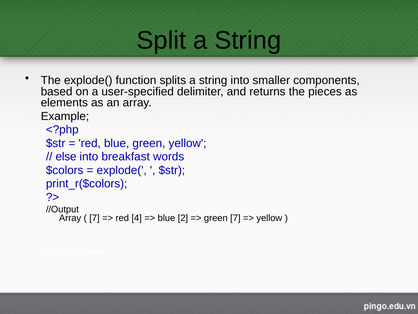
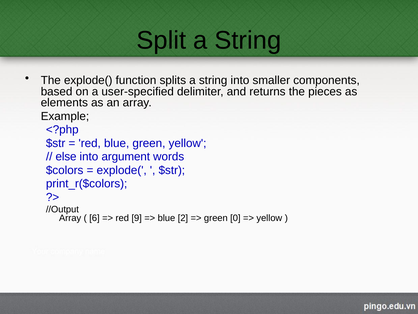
breakfast: breakfast -> argument
7 at (94, 218): 7 -> 6
4: 4 -> 9
green 7: 7 -> 0
